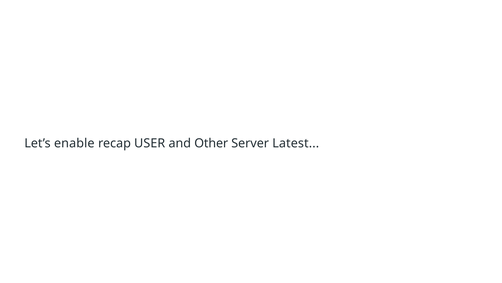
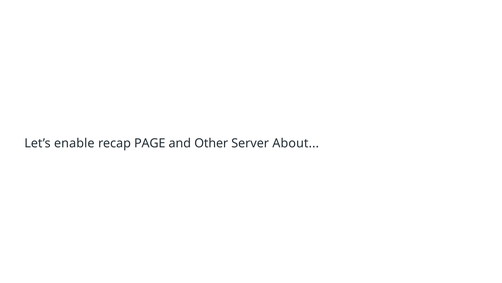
USER: USER -> PAGE
Latest: Latest -> About
